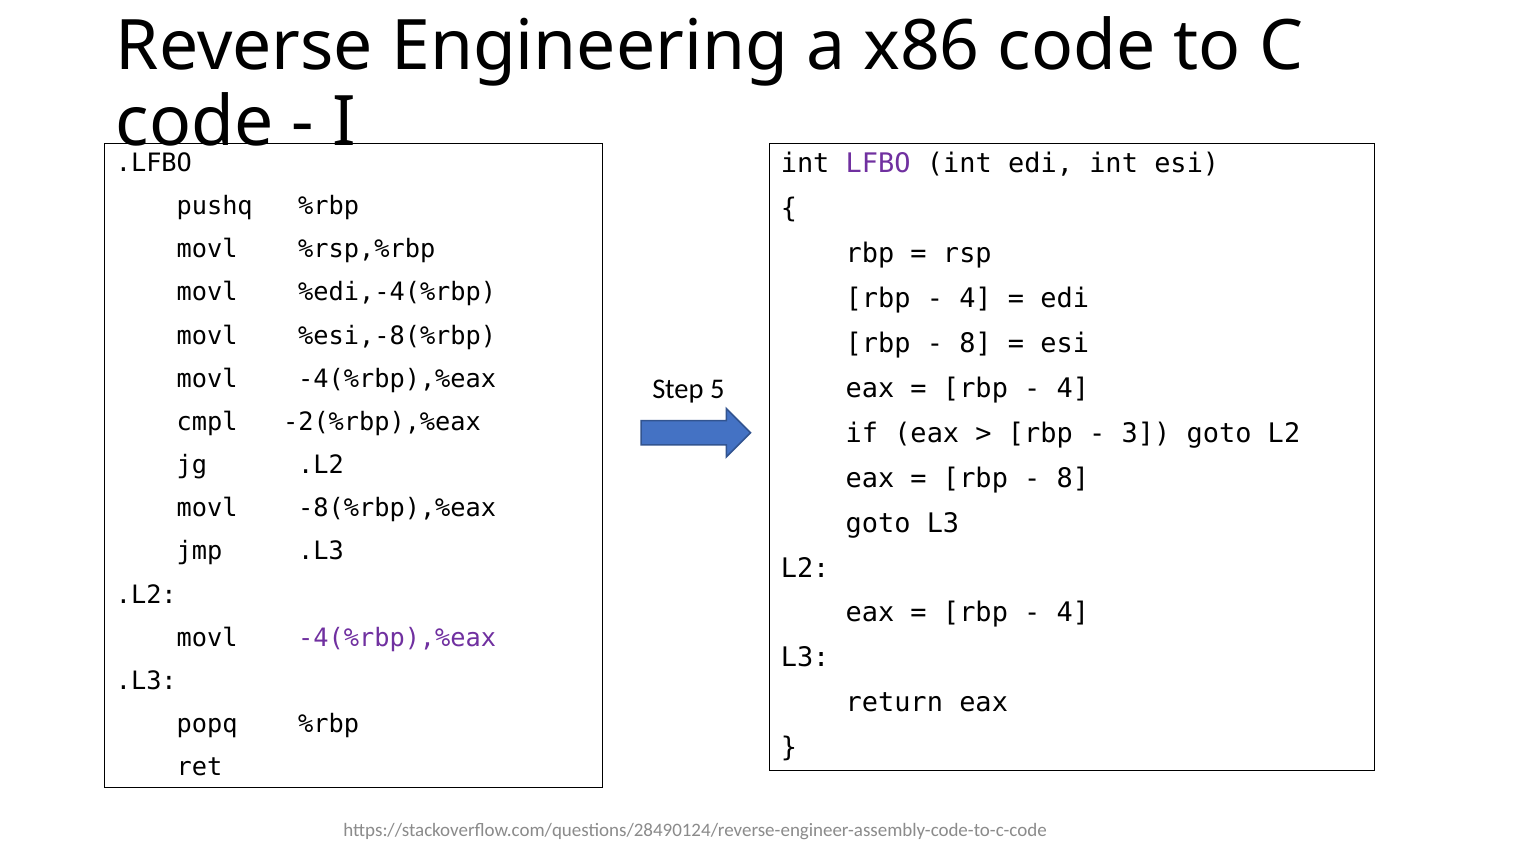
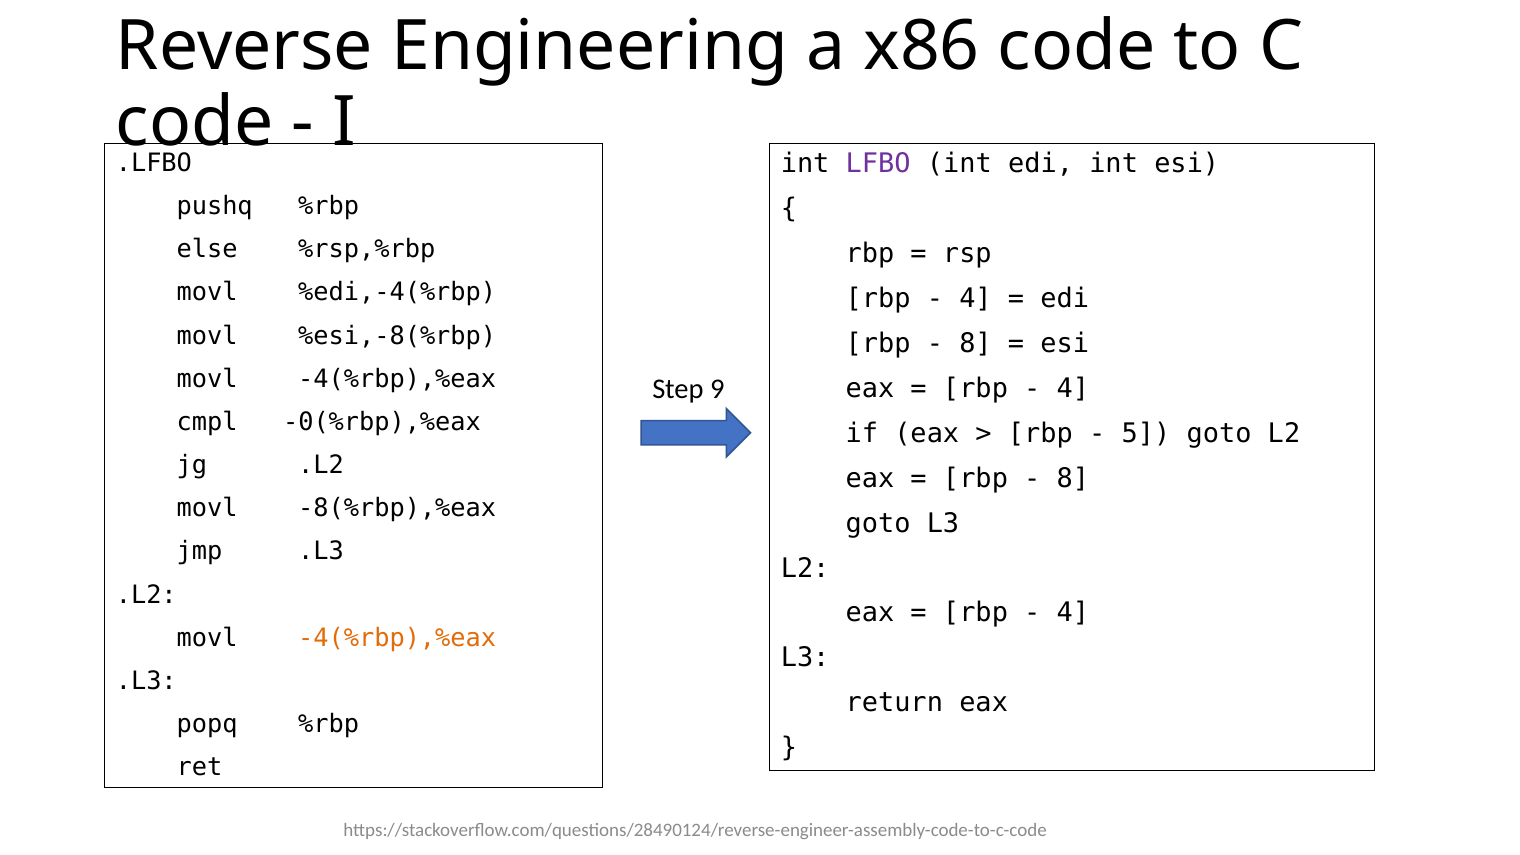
movl at (207, 249): movl -> else
5: 5 -> 9
-2(%rbp),%eax: -2(%rbp),%eax -> -0(%rbp),%eax
3: 3 -> 5
-4(%rbp),%eax at (397, 638) colour: purple -> orange
